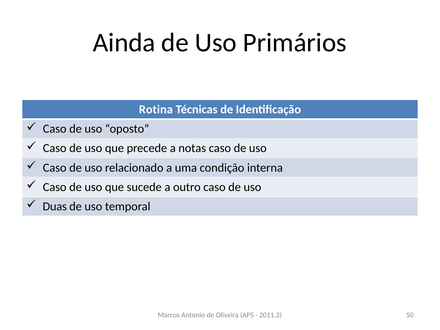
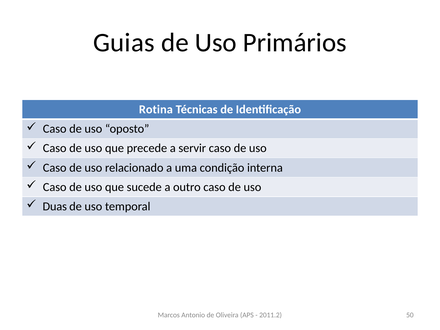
Ainda: Ainda -> Guias
notas: notas -> servir
